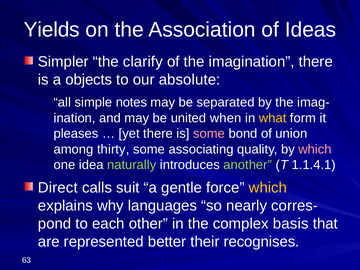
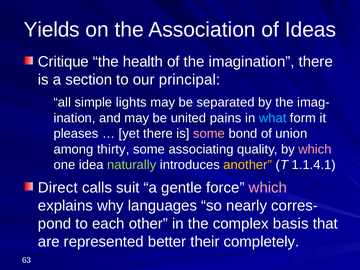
Simpler: Simpler -> Critique
clarify: clarify -> health
objects: objects -> section
absolute: absolute -> principal
notes: notes -> lights
when: when -> pains
what colour: yellow -> light blue
another colour: light green -> yellow
which at (268, 188) colour: yellow -> pink
recognises: recognises -> completely
